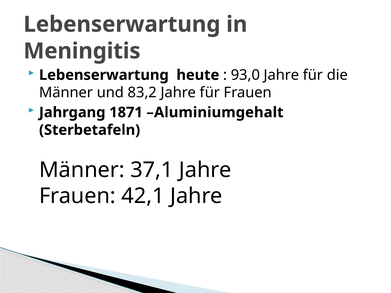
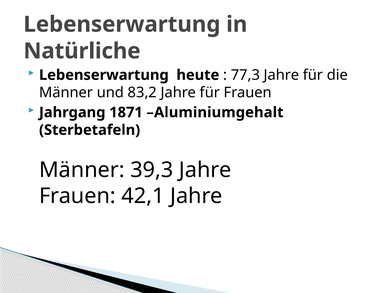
Meningitis: Meningitis -> Natürliche
93,0: 93,0 -> 77,3
37,1: 37,1 -> 39,3
